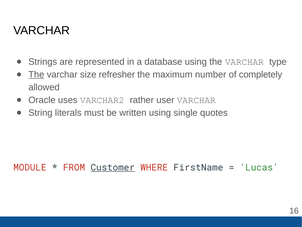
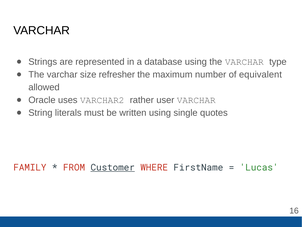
The at (36, 74) underline: present -> none
completely: completely -> equivalent
MODULE: MODULE -> FAMILY
